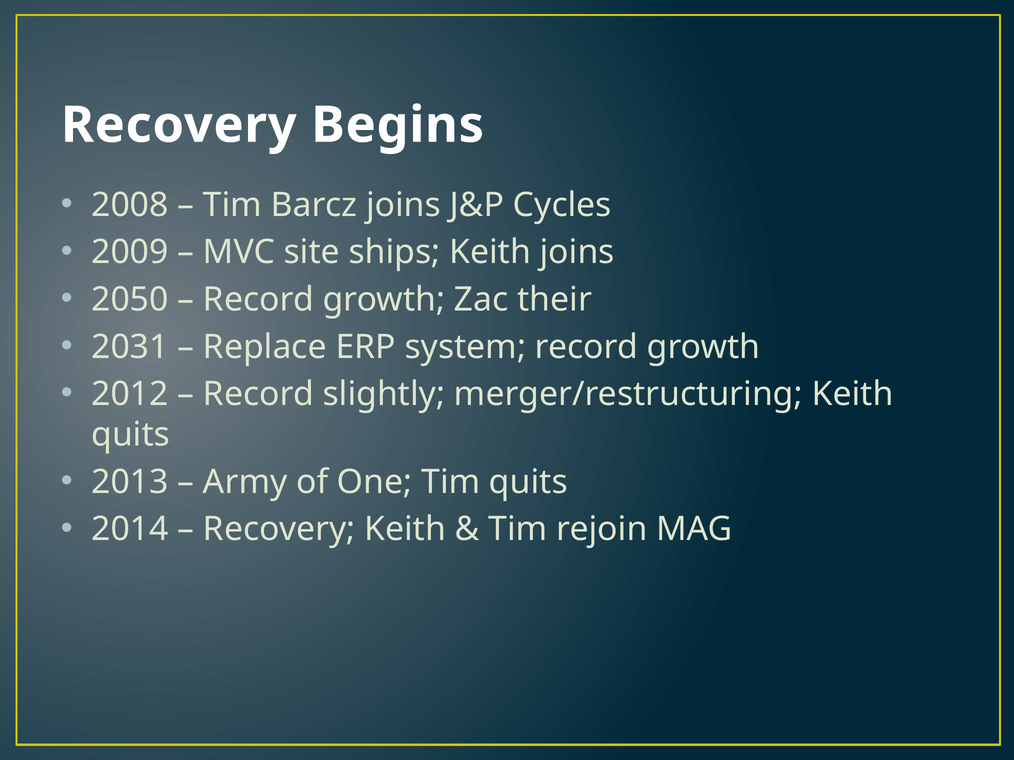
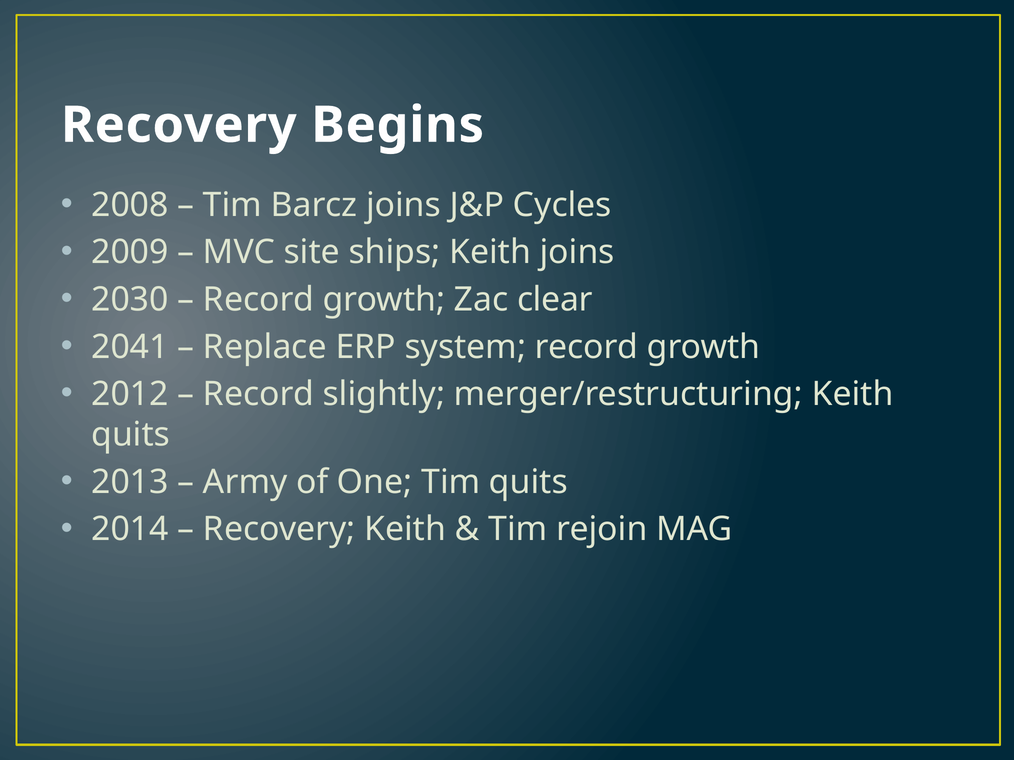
2050: 2050 -> 2030
their: their -> clear
2031: 2031 -> 2041
